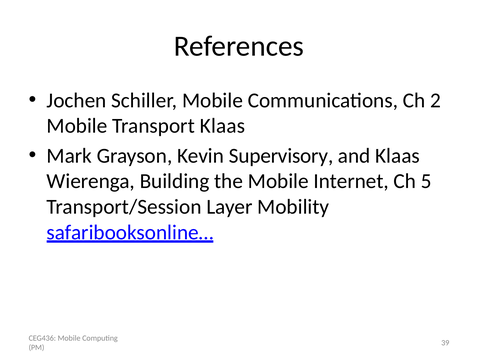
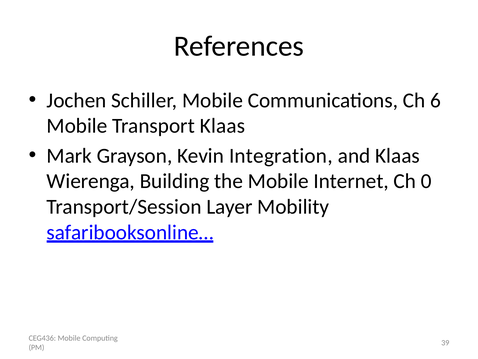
2: 2 -> 6
Supervisory: Supervisory -> Integration
5: 5 -> 0
